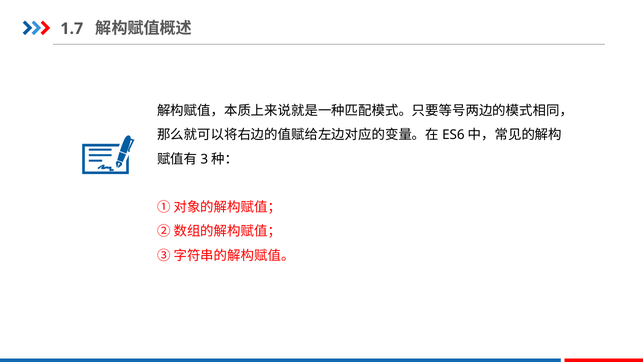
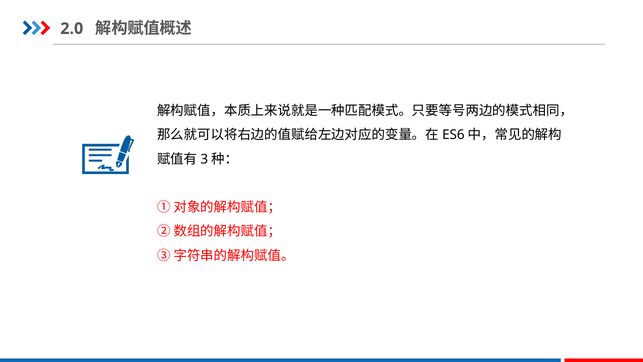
1.7: 1.7 -> 2.0
